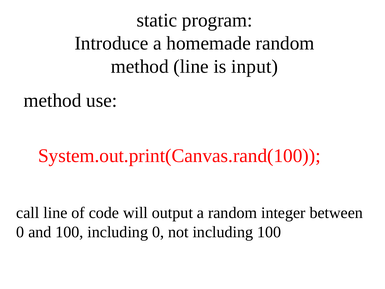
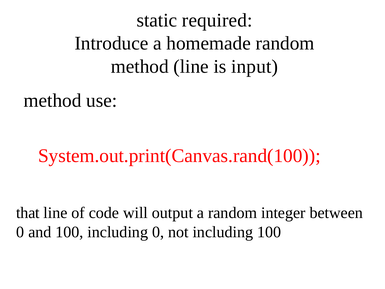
program: program -> required
call: call -> that
